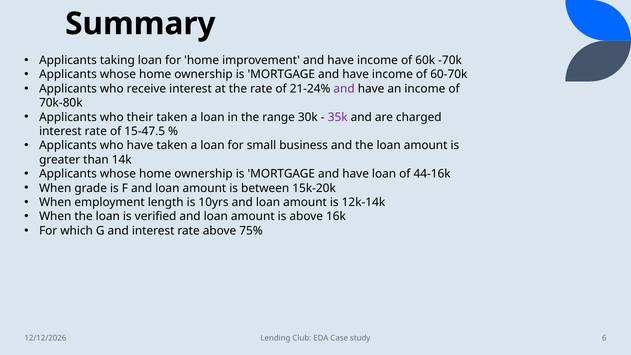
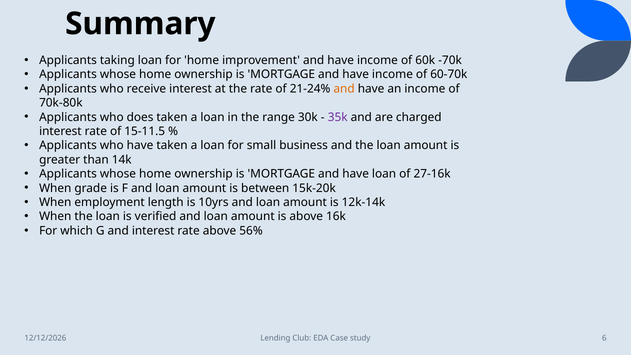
and at (344, 89) colour: purple -> orange
their: their -> does
15-47.5: 15-47.5 -> 15-11.5
44-16k: 44-16k -> 27-16k
75%: 75% -> 56%
